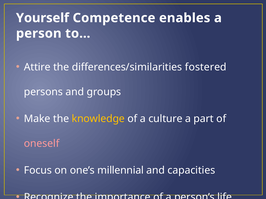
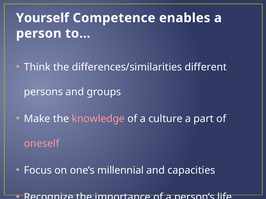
Attire: Attire -> Think
fostered: fostered -> different
knowledge colour: yellow -> pink
